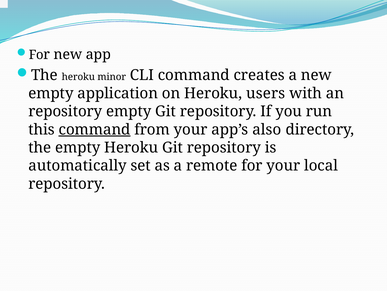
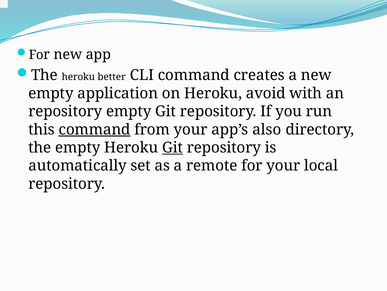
minor: minor -> better
users: users -> avoid
Git at (173, 147) underline: none -> present
